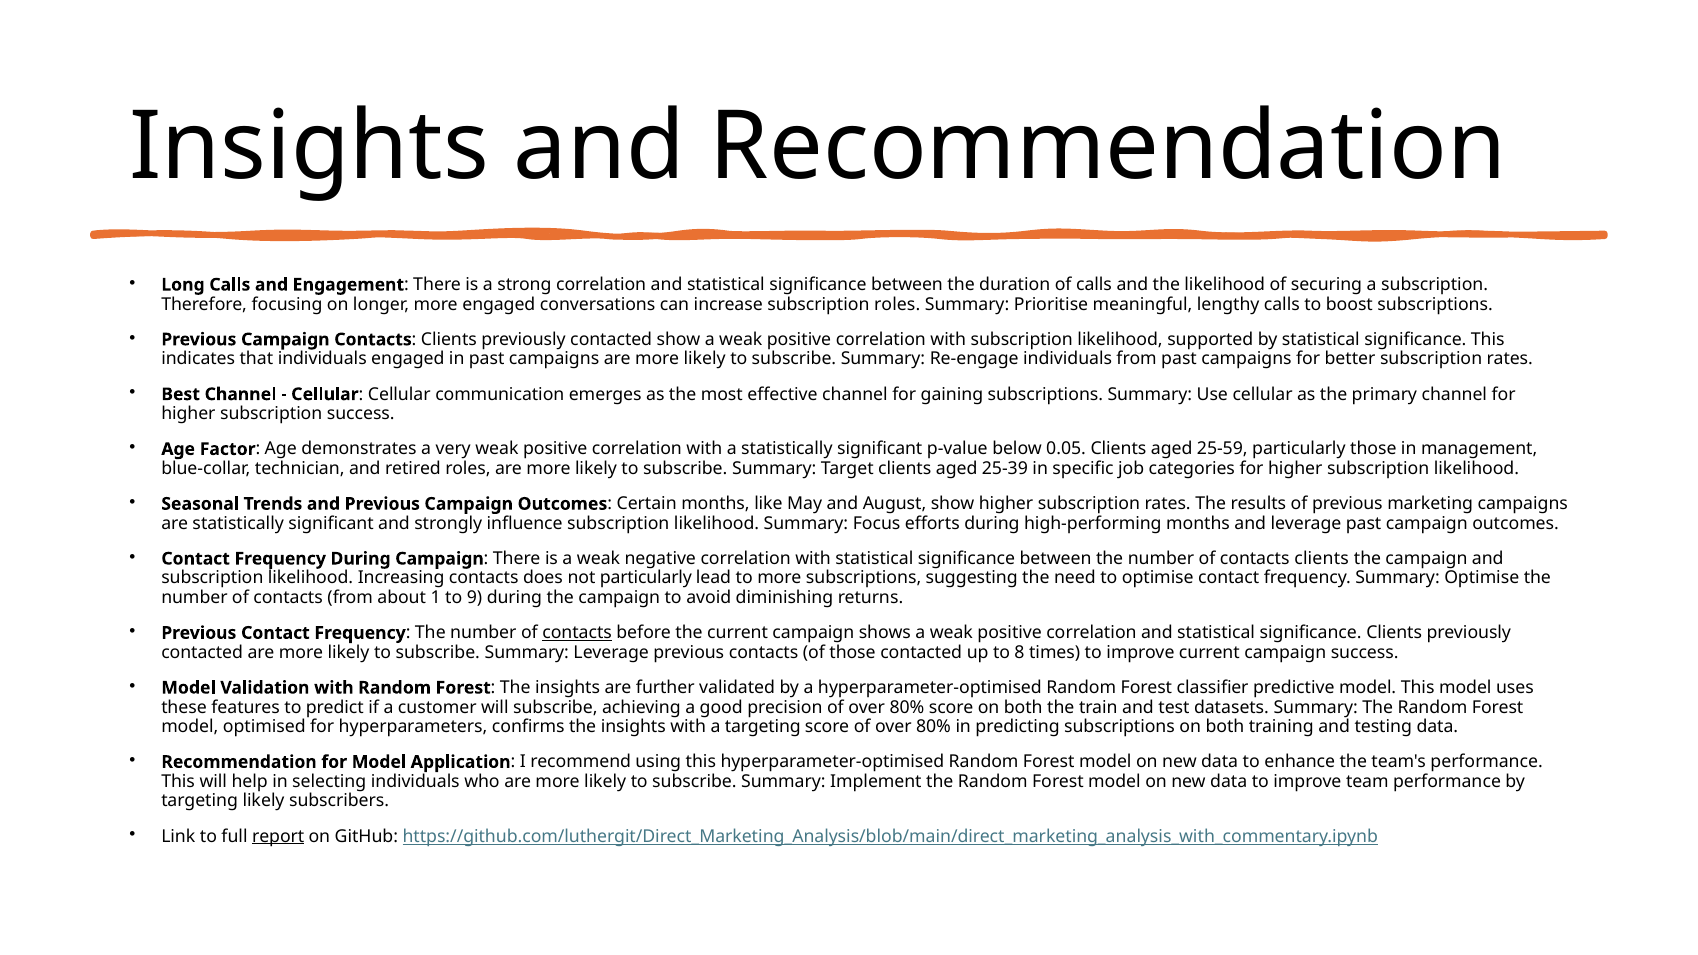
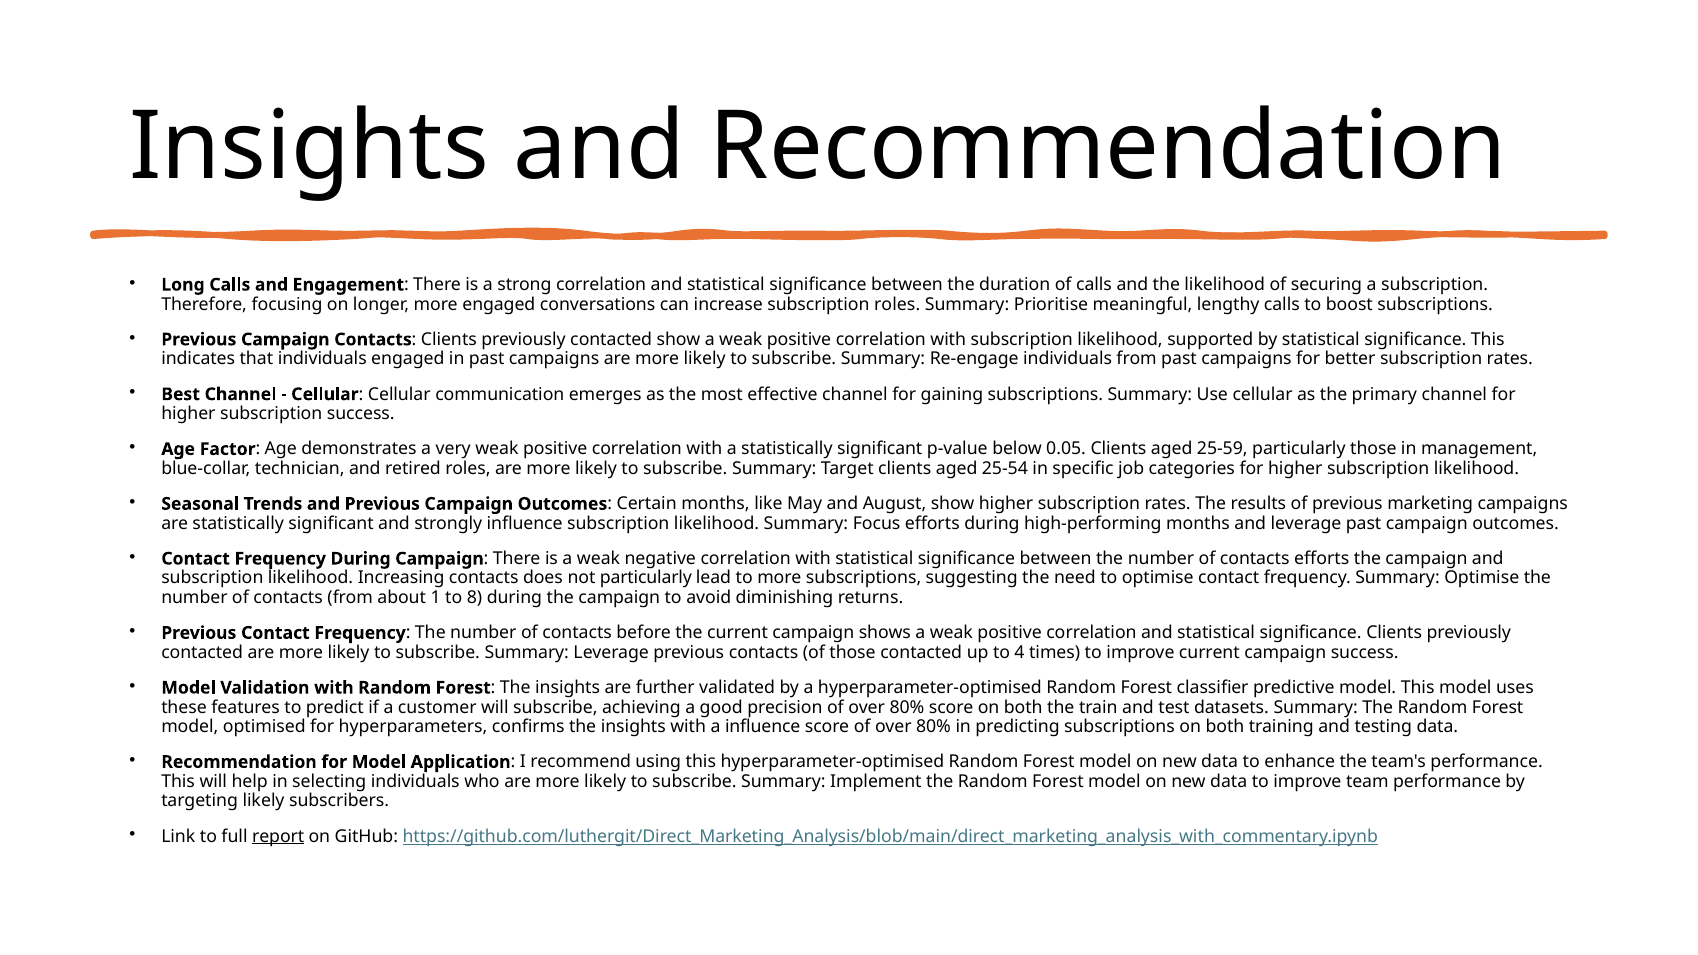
25-39: 25-39 -> 25-54
of contacts clients: clients -> efforts
9: 9 -> 8
contacts at (577, 633) underline: present -> none
8: 8 -> 4
a targeting: targeting -> influence
